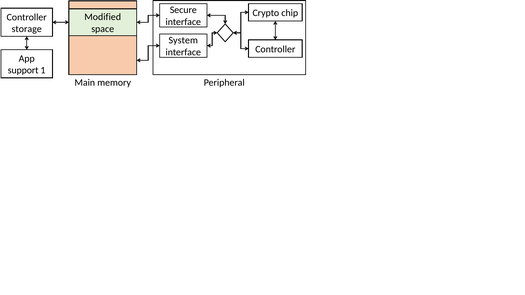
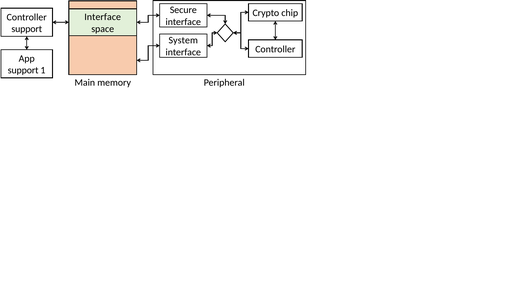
Modified at (103, 17): Modified -> Interface
storage at (27, 29): storage -> support
